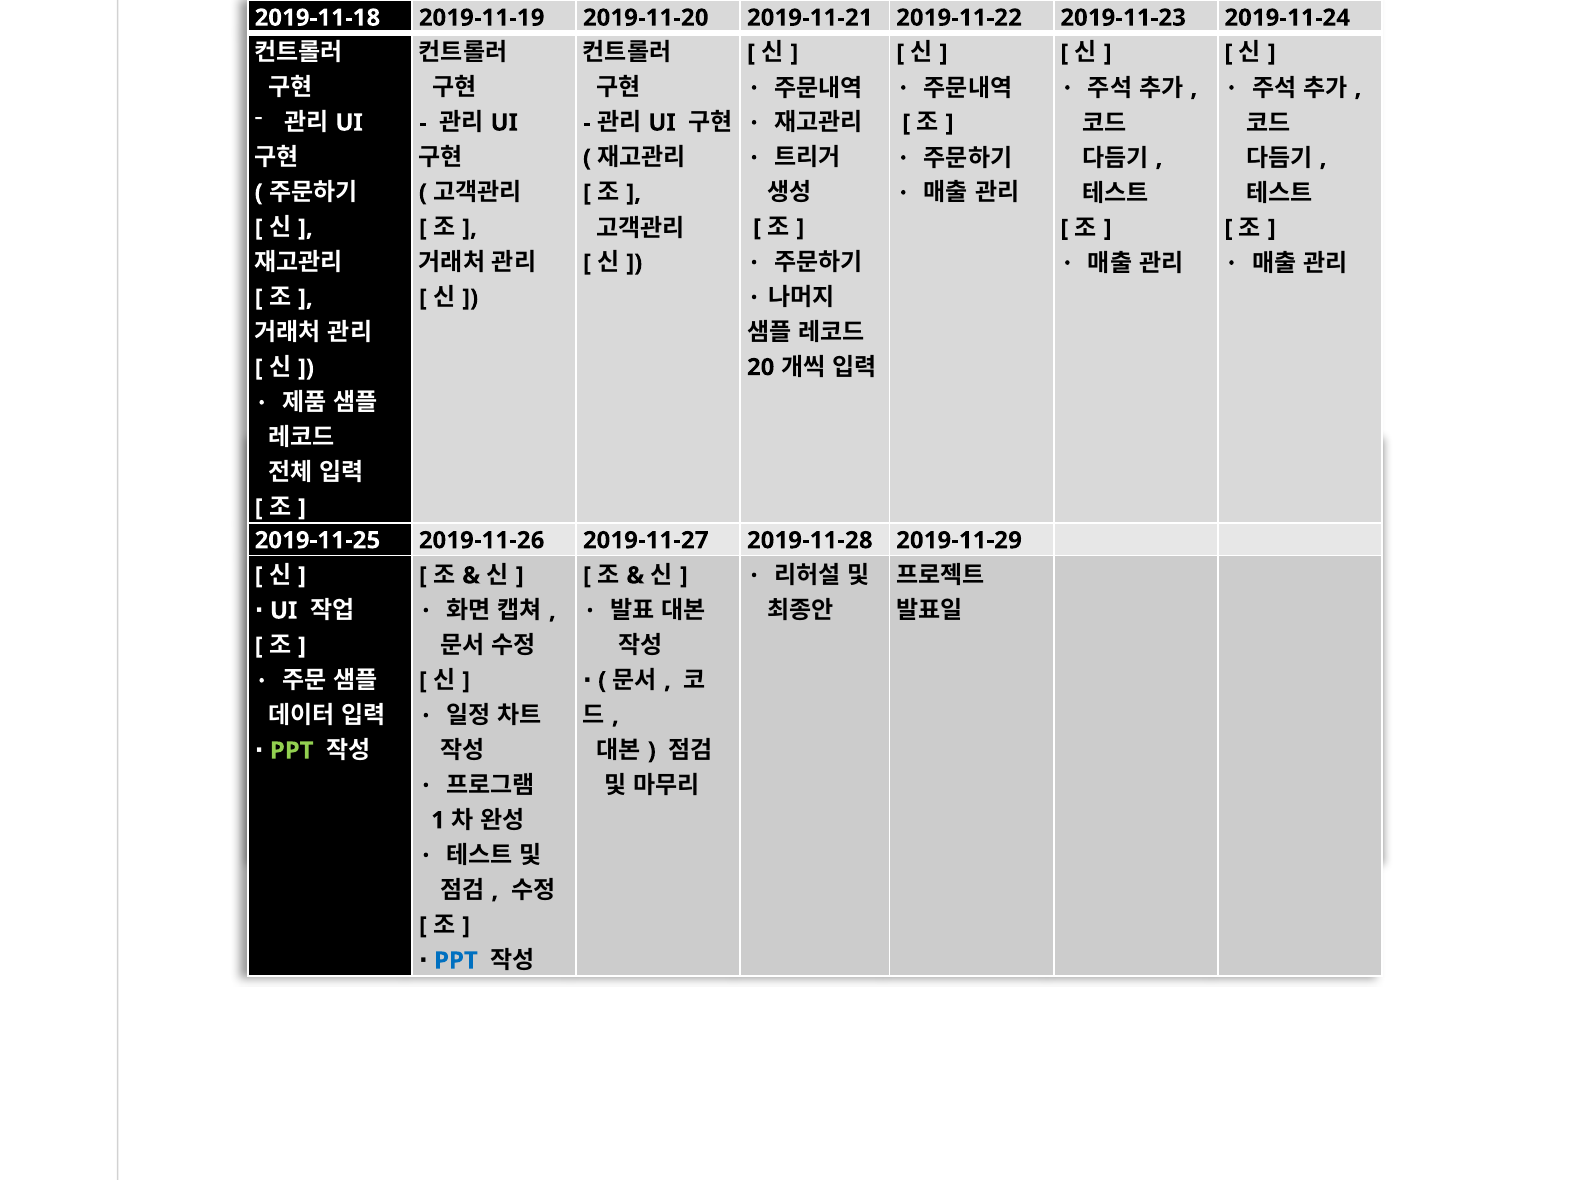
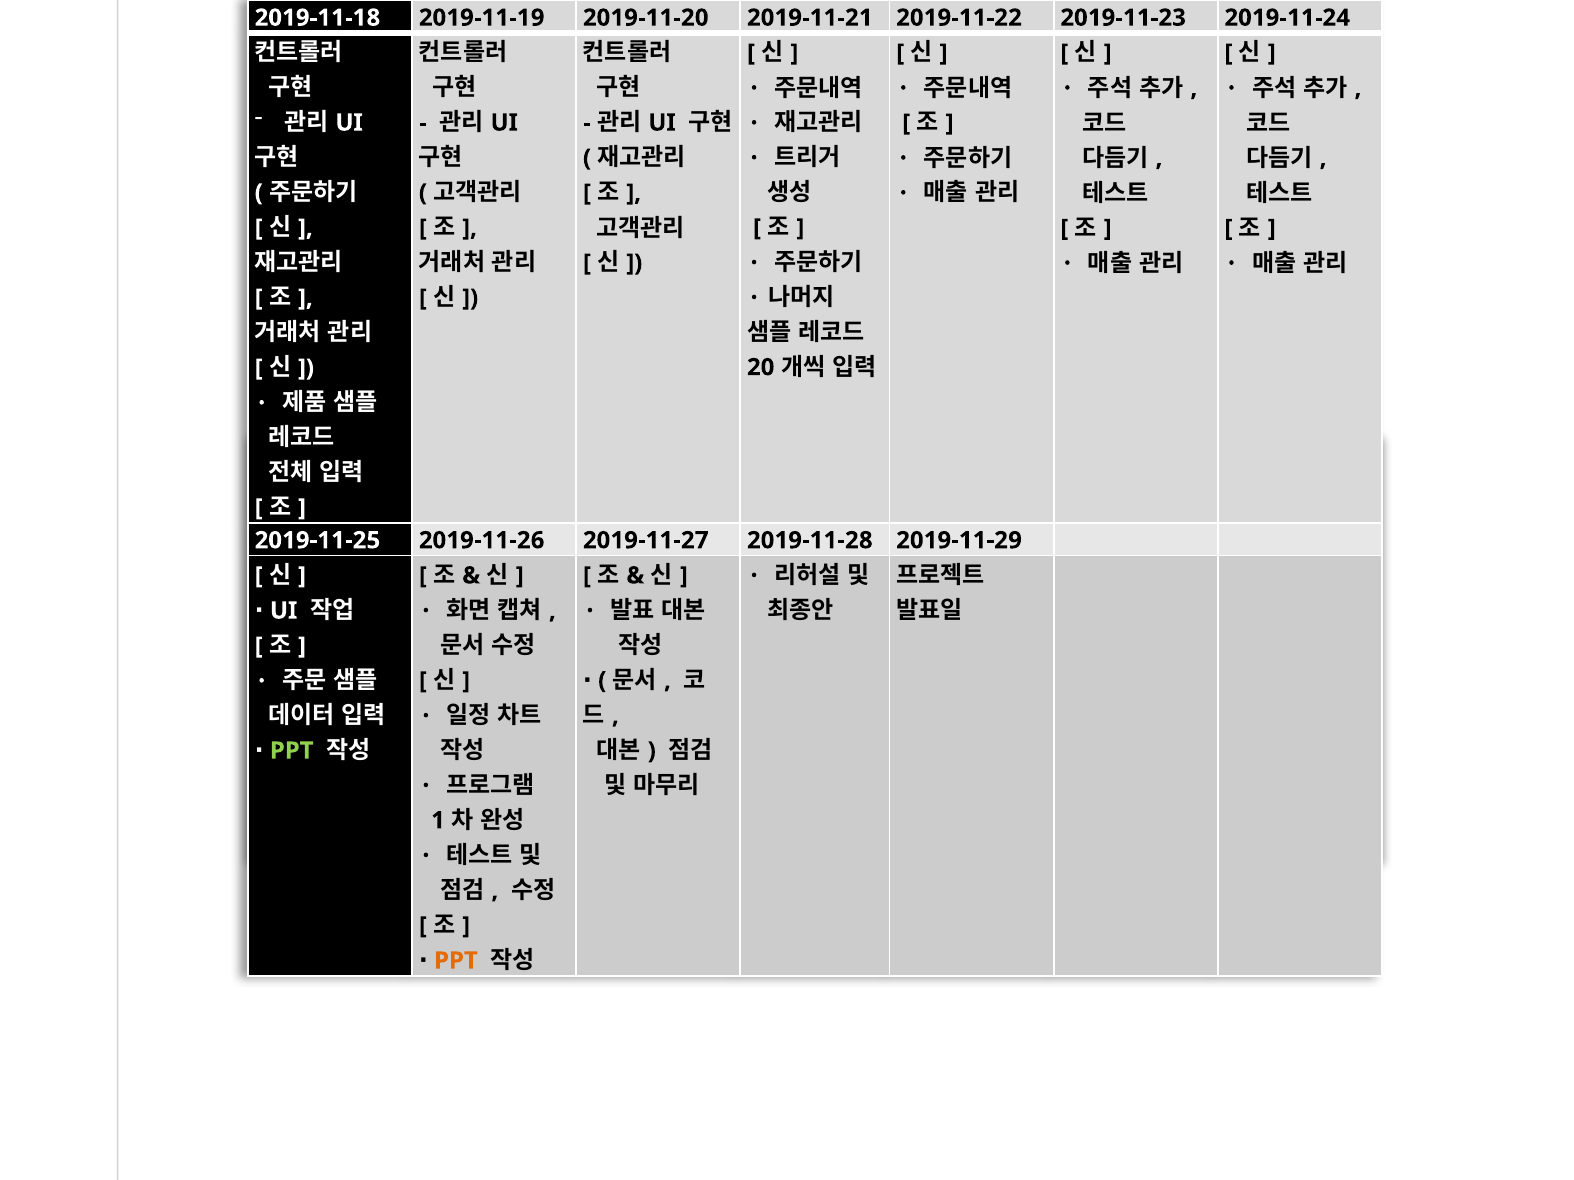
PPT at (456, 961) colour: blue -> orange
